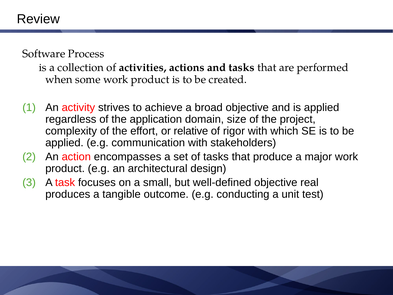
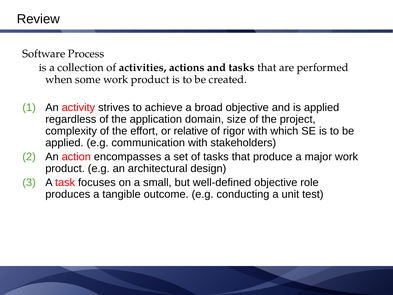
real: real -> role
